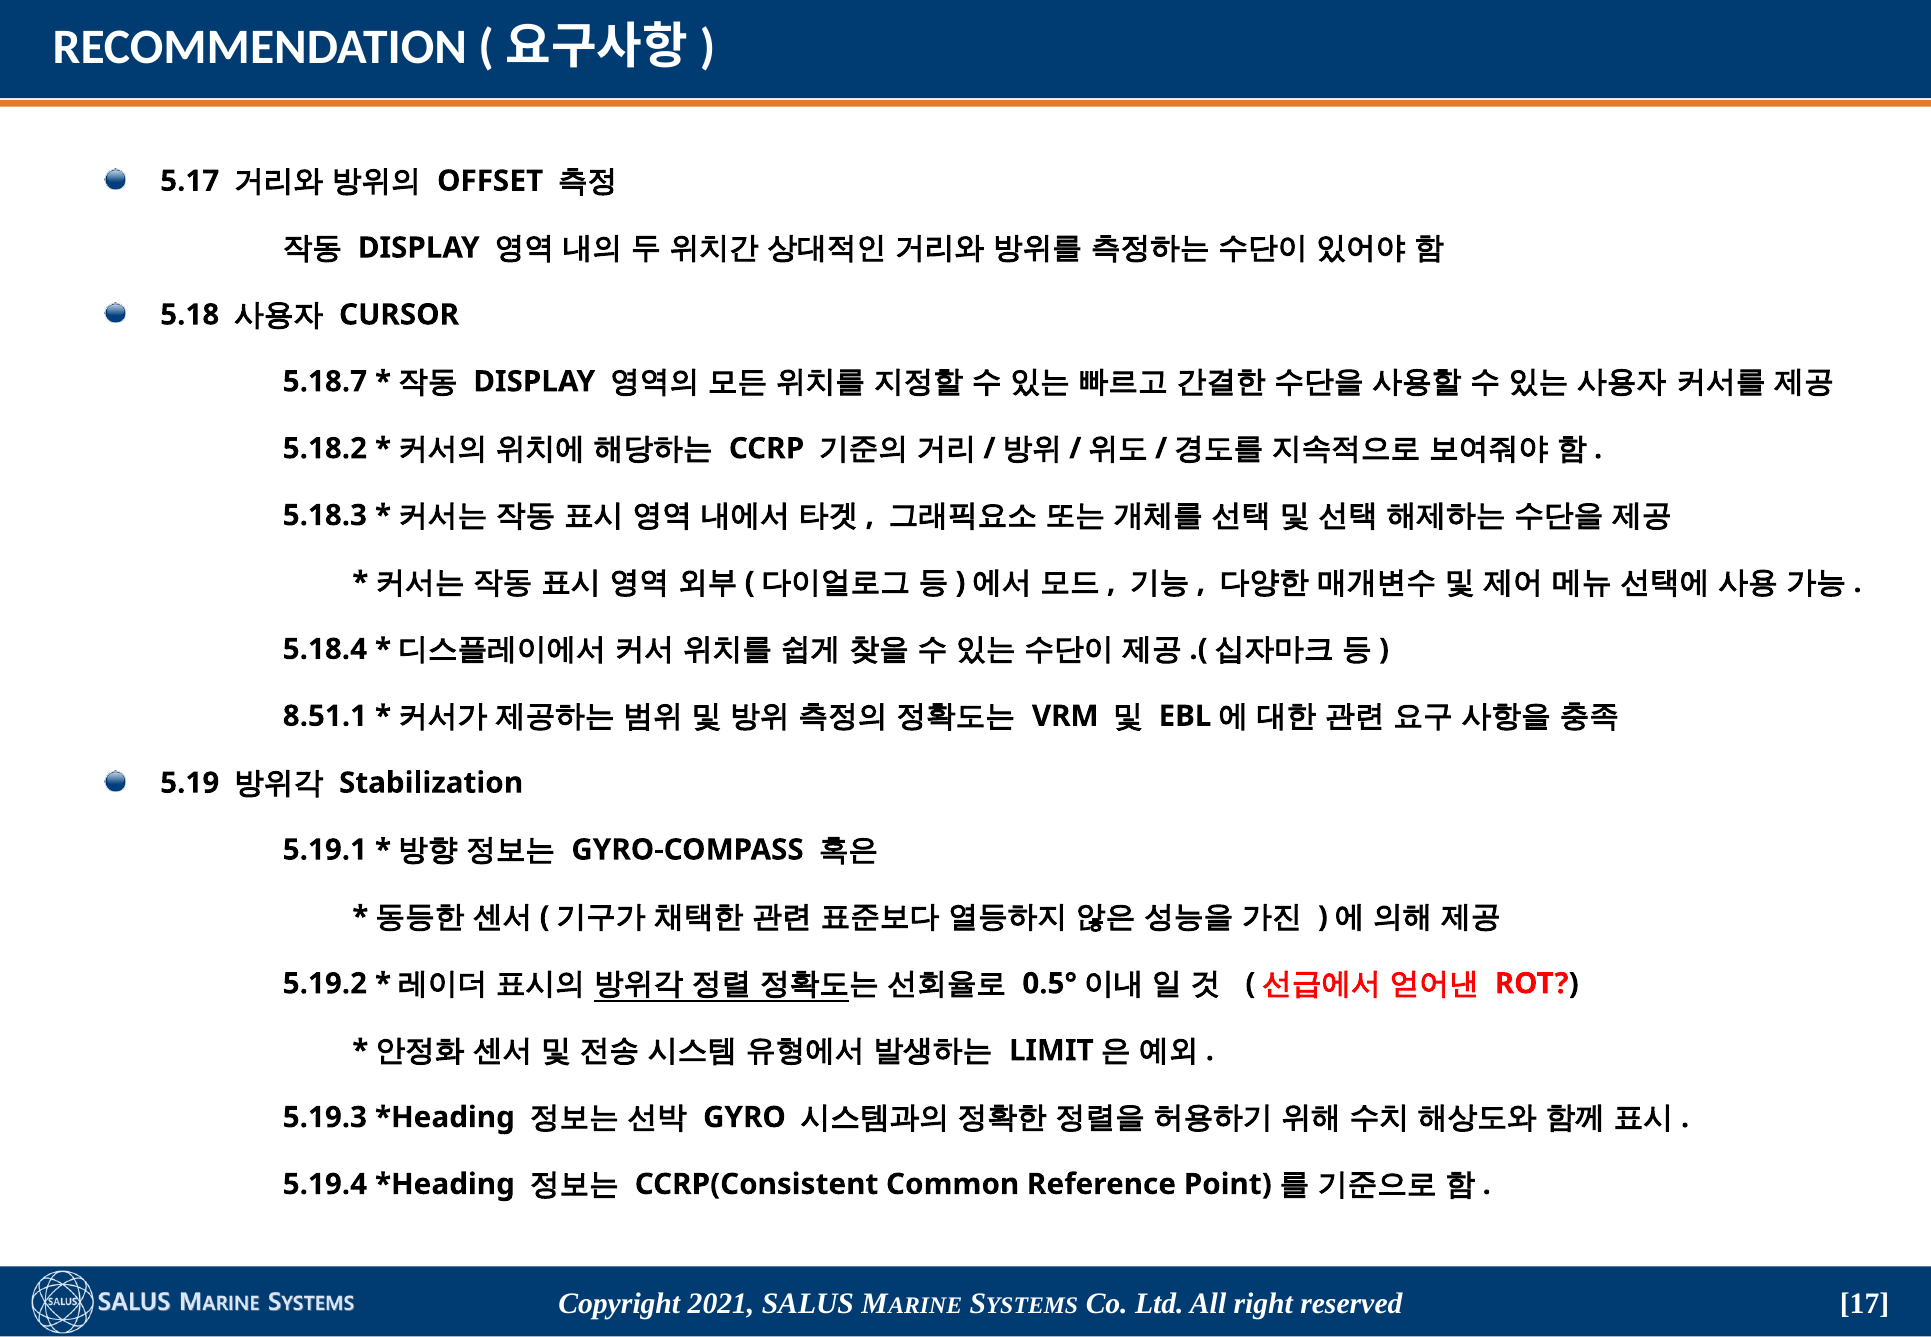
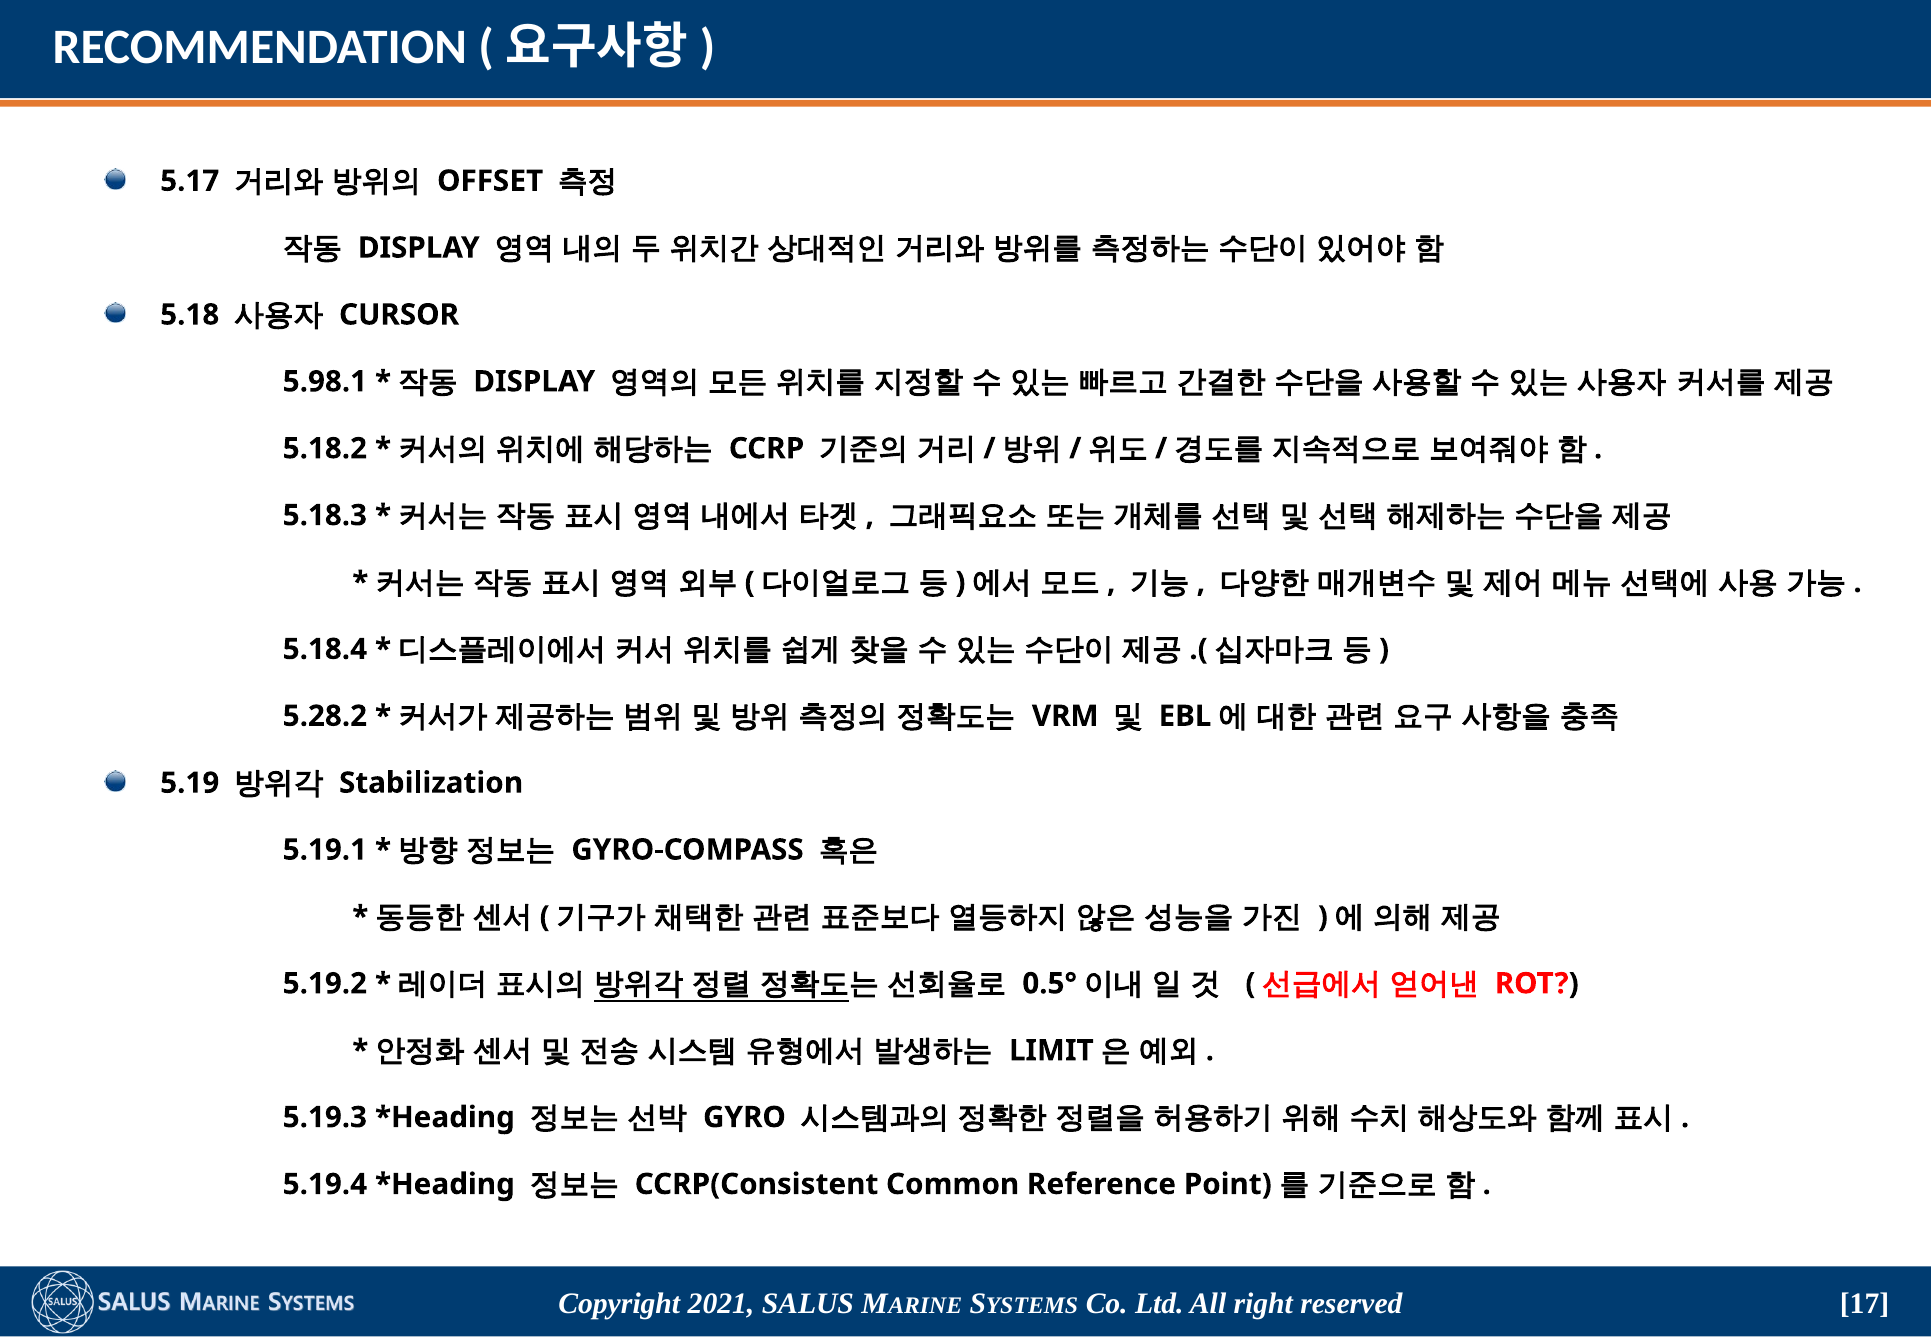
5.18.7: 5.18.7 -> 5.98.1
8.51.1: 8.51.1 -> 5.28.2
